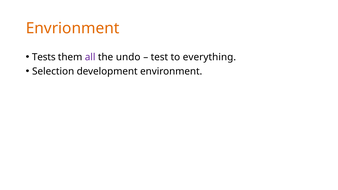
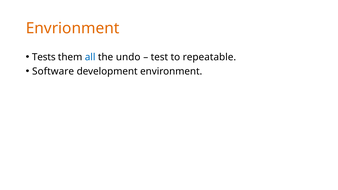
all colour: purple -> blue
everything: everything -> repeatable
Selection: Selection -> Software
